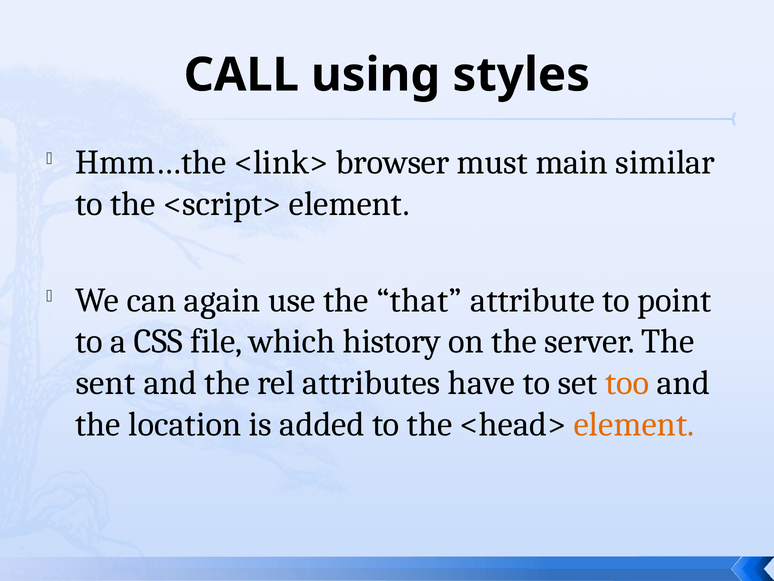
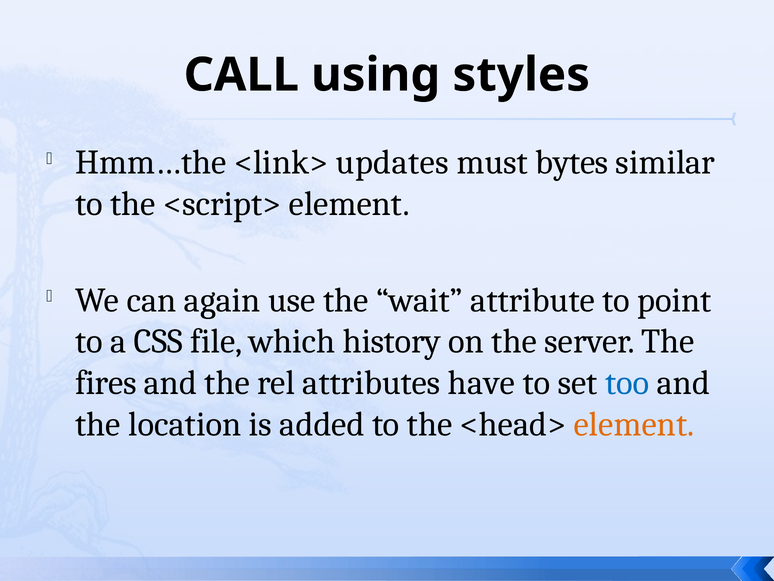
browser: browser -> updates
main: main -> bytes
that: that -> wait
sent: sent -> fires
too colour: orange -> blue
